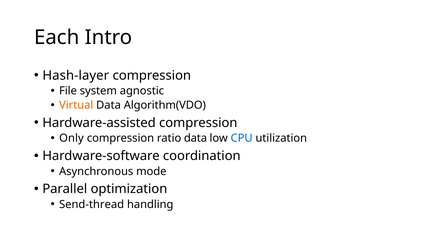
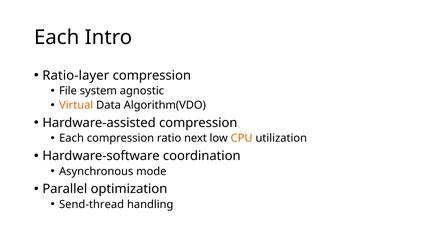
Hash-layer: Hash-layer -> Ratio-layer
Only at (71, 138): Only -> Each
ratio data: data -> next
CPU colour: blue -> orange
